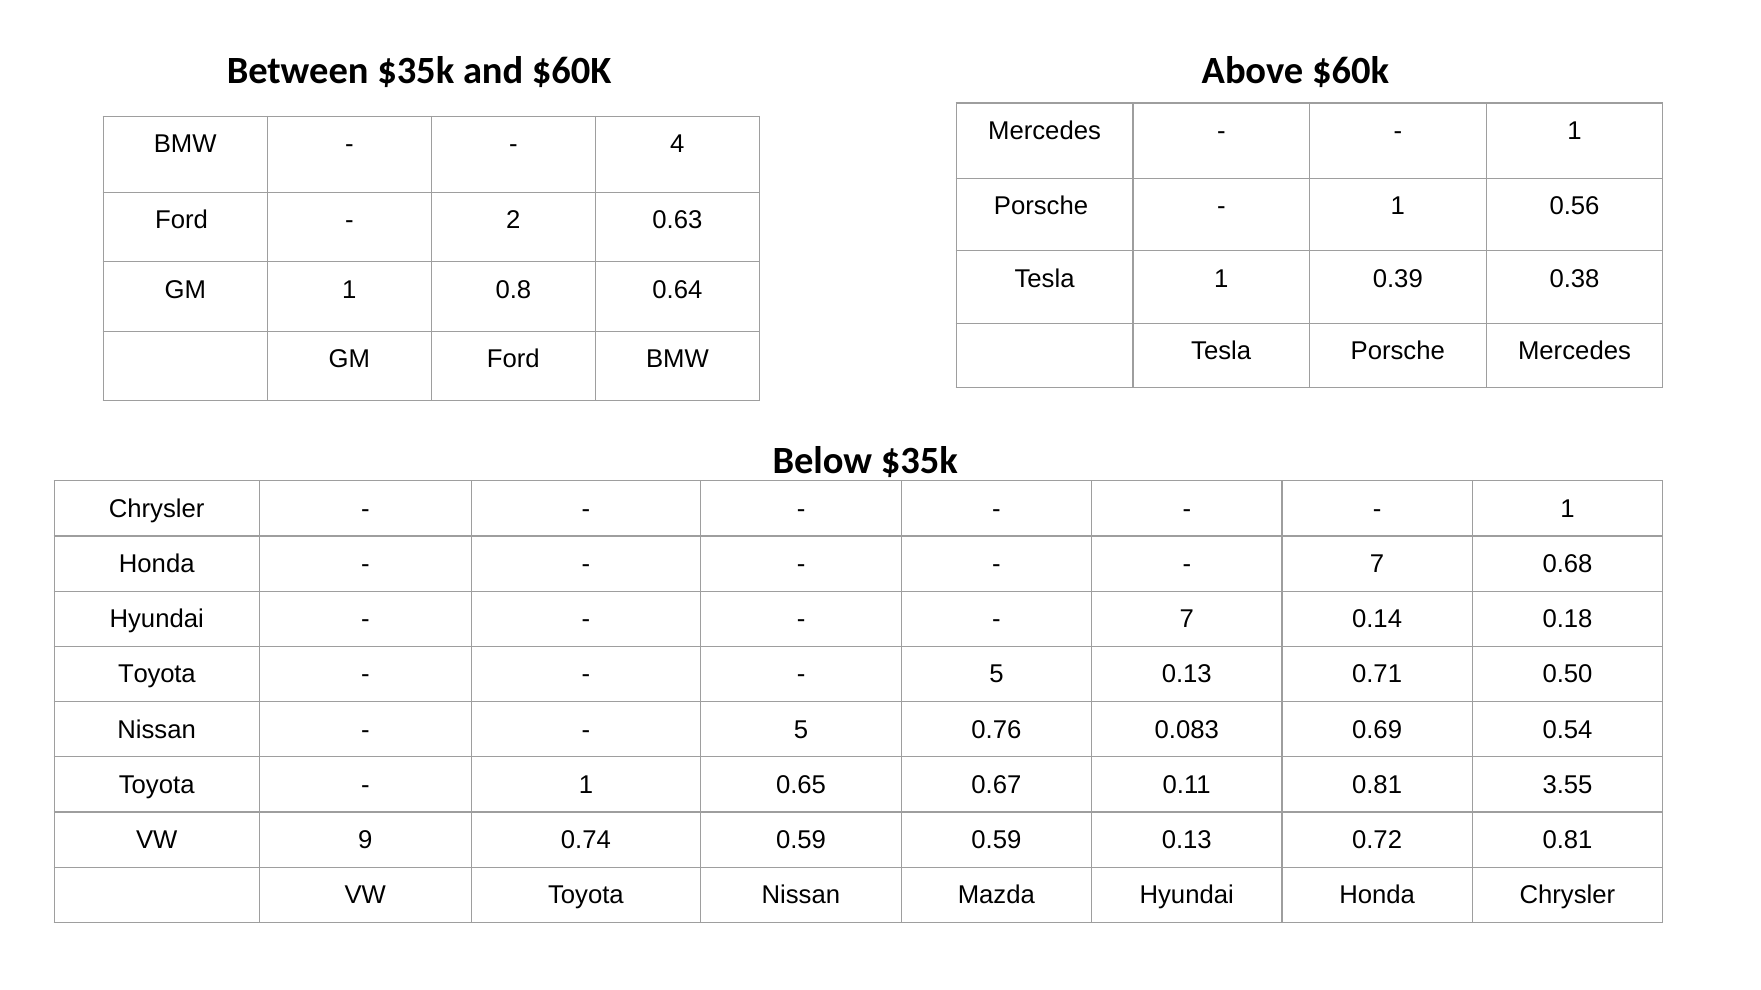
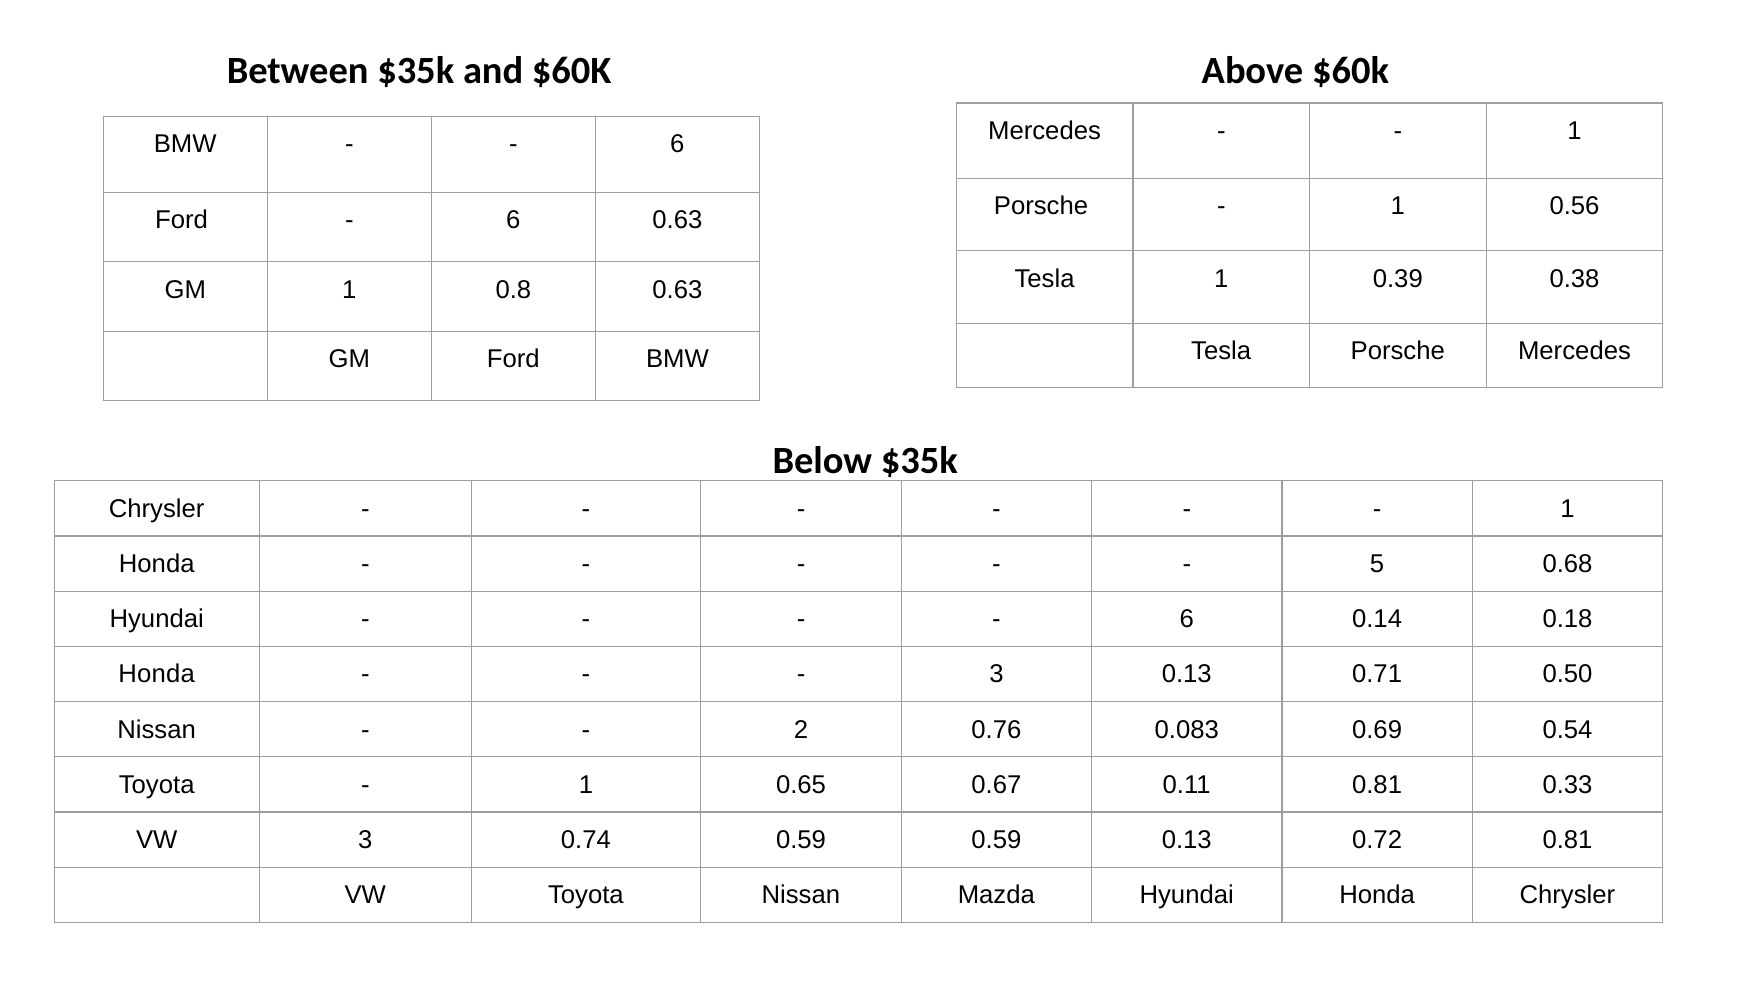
4 at (677, 144): 4 -> 6
2 at (513, 220): 2 -> 6
0.8 0.64: 0.64 -> 0.63
7 at (1377, 564): 7 -> 5
7 at (1187, 620): 7 -> 6
Toyota at (157, 675): Toyota -> Honda
5 at (996, 675): 5 -> 3
5 at (801, 730): 5 -> 2
3.55: 3.55 -> 0.33
VW 9: 9 -> 3
